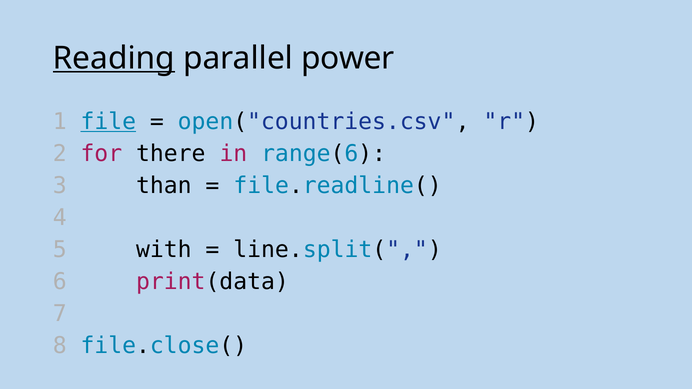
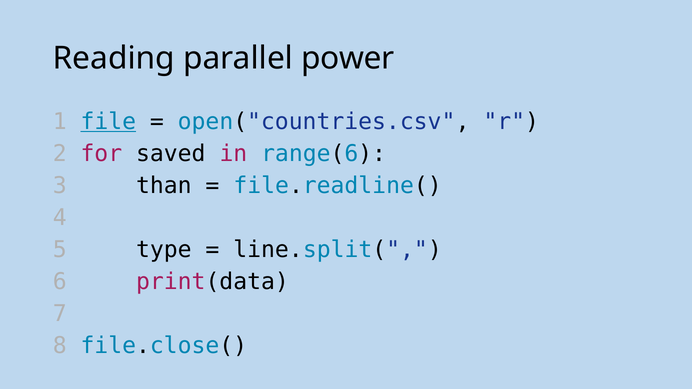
Reading underline: present -> none
there: there -> saved
with: with -> type
